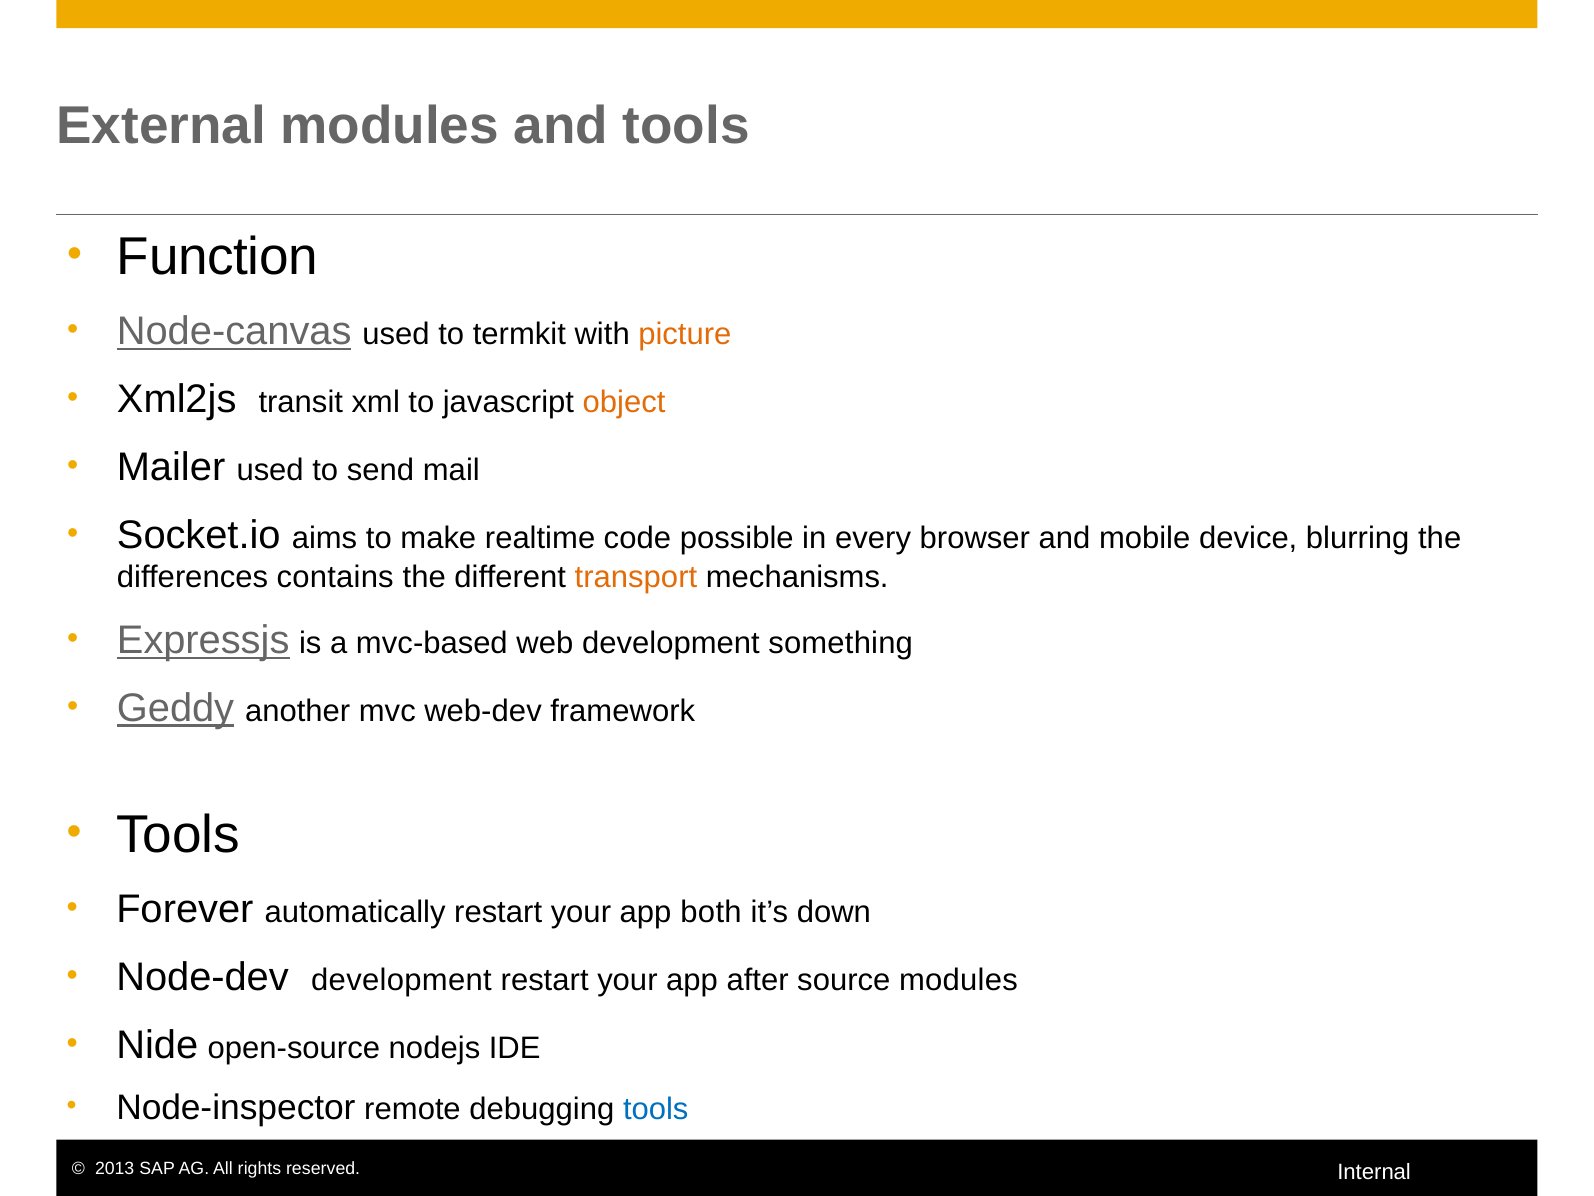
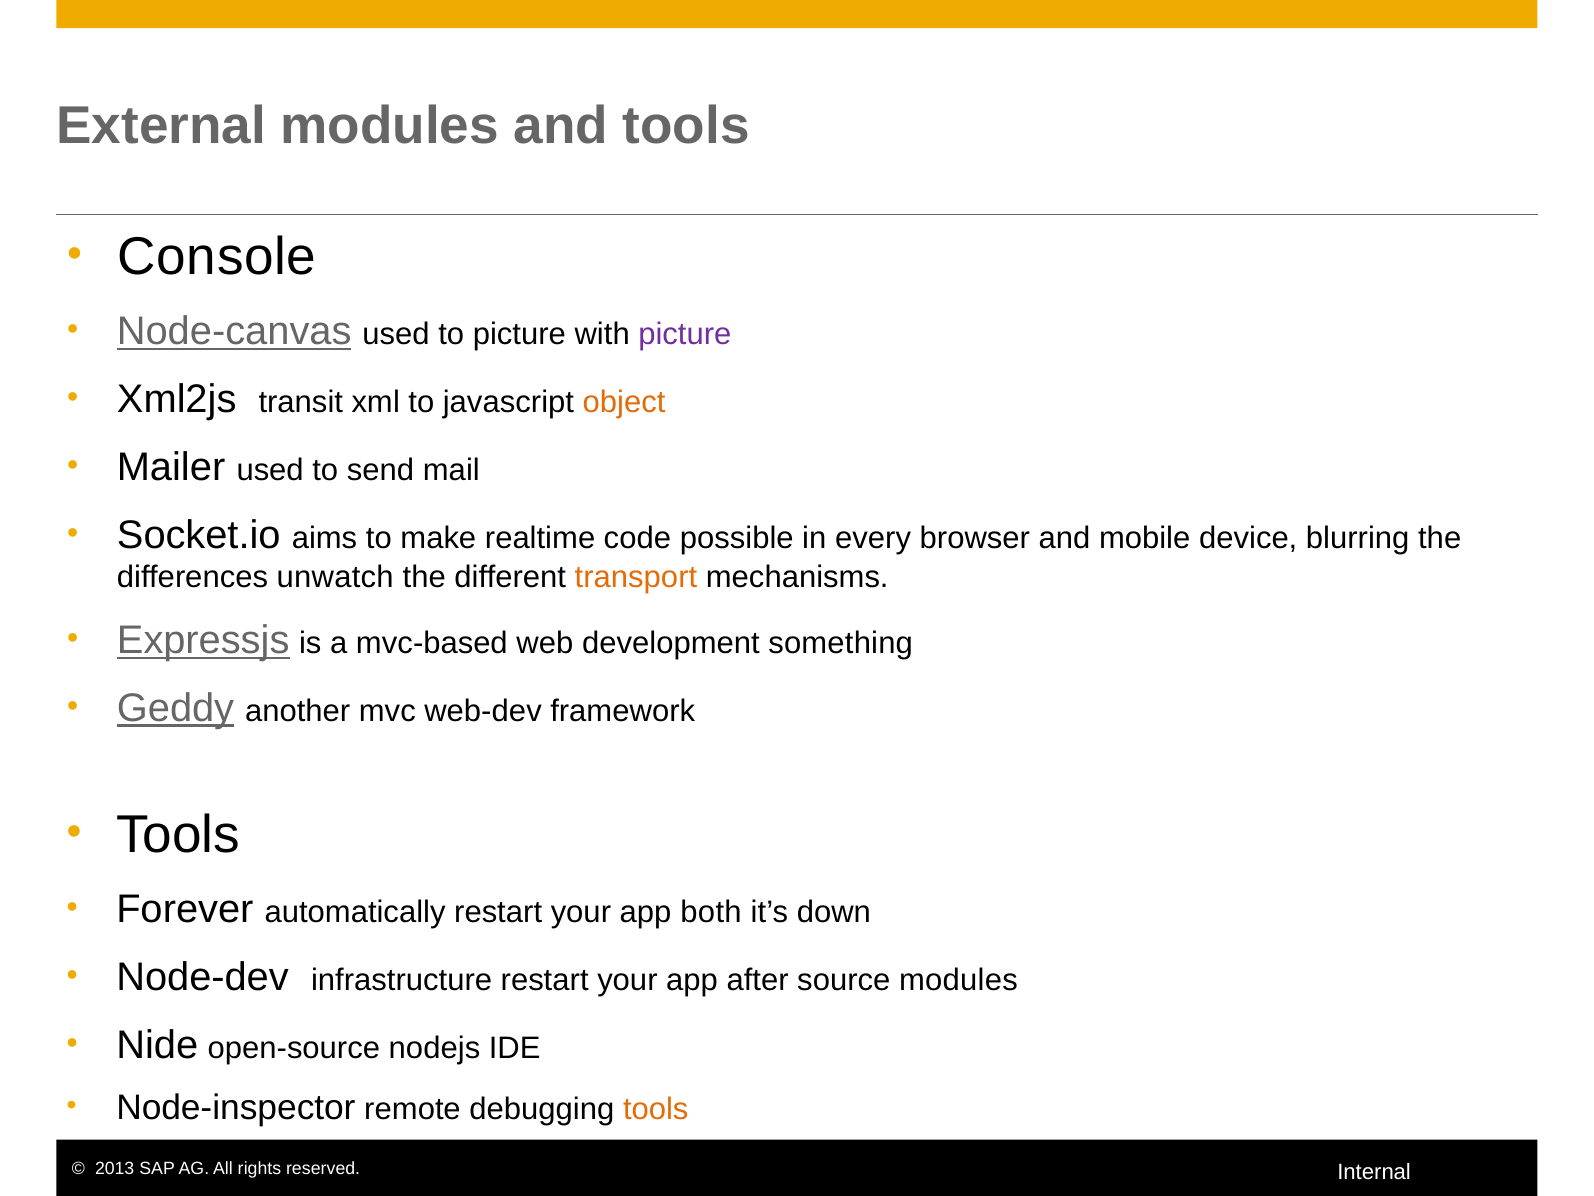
Function: Function -> Console
to termkit: termkit -> picture
picture at (685, 334) colour: orange -> purple
contains: contains -> unwatch
Node-dev development: development -> infrastructure
tools at (656, 1109) colour: blue -> orange
